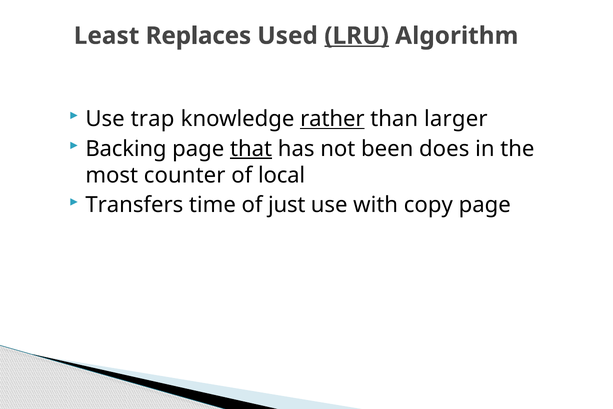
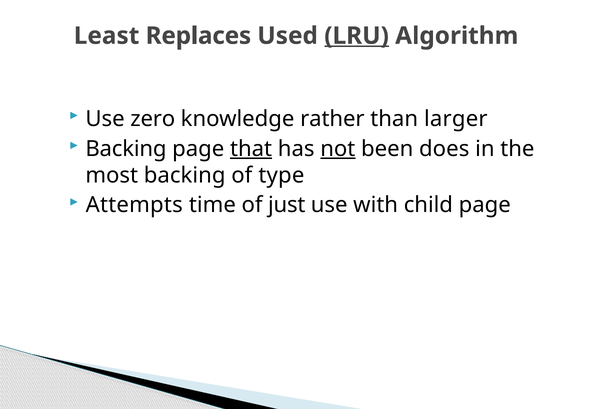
trap: trap -> zero
rather underline: present -> none
not underline: none -> present
most counter: counter -> backing
local: local -> type
Transfers: Transfers -> Attempts
copy: copy -> child
